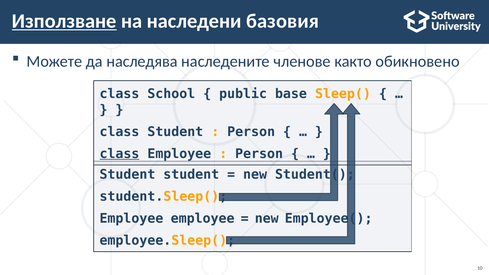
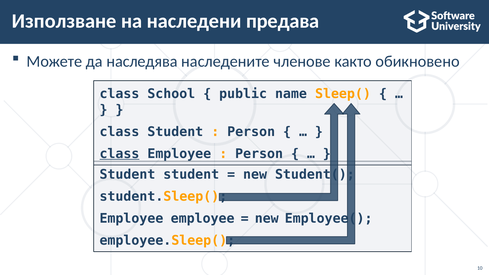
Използване underline: present -> none
базовия: базовия -> предава
base: base -> name
